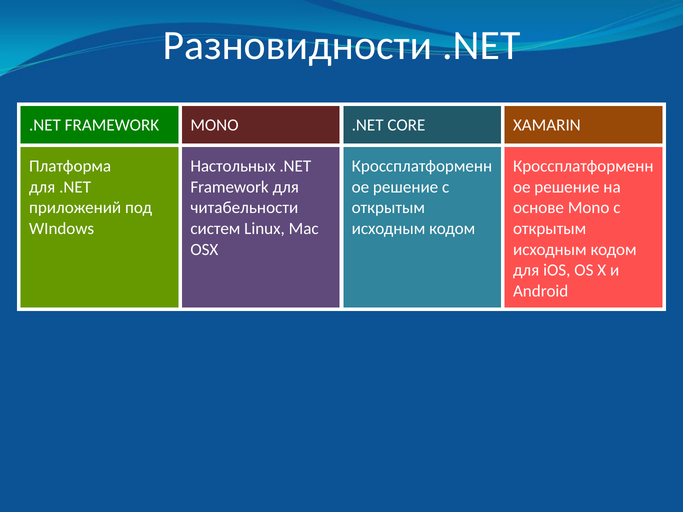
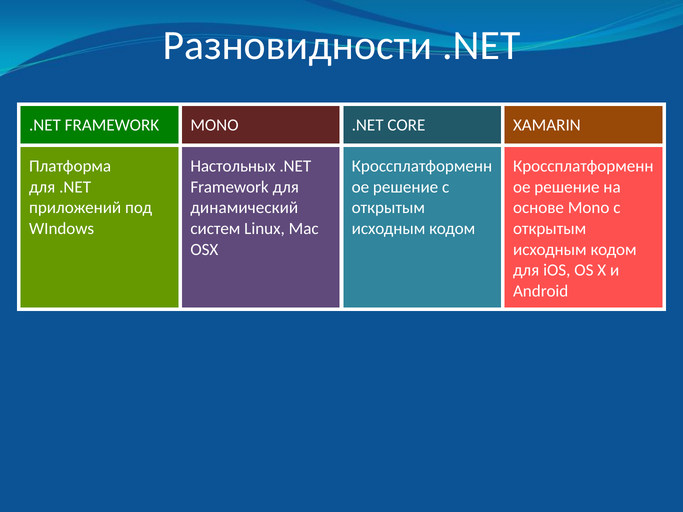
читабельности: читабельности -> динамический
